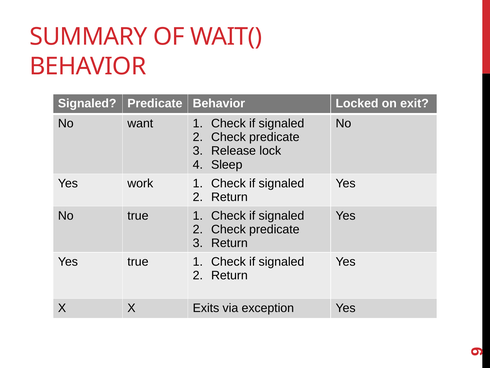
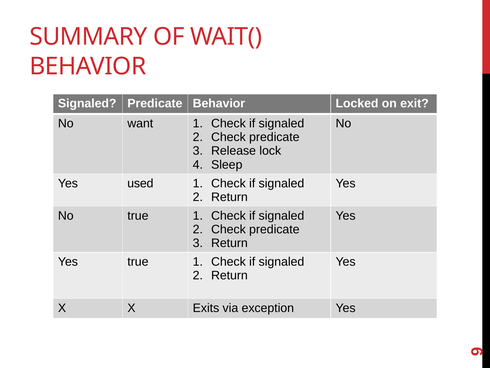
work: work -> used
